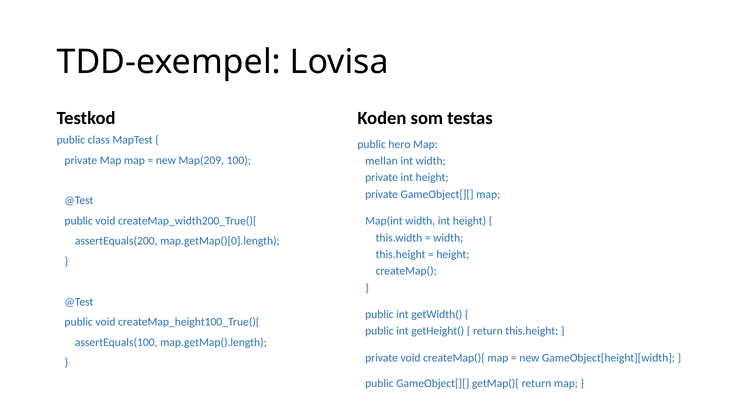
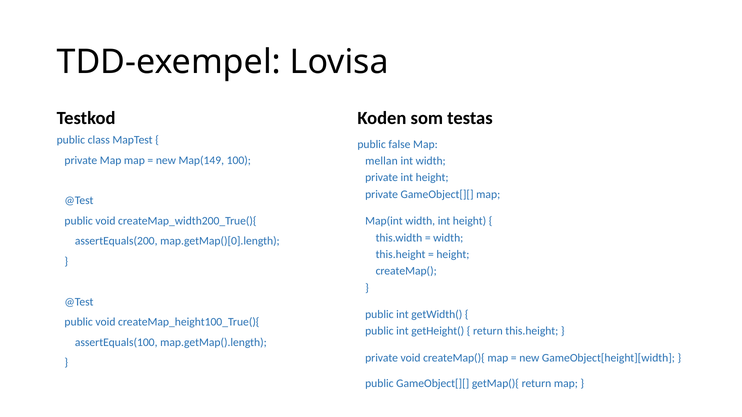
hero: hero -> false
Map(209: Map(209 -> Map(149
